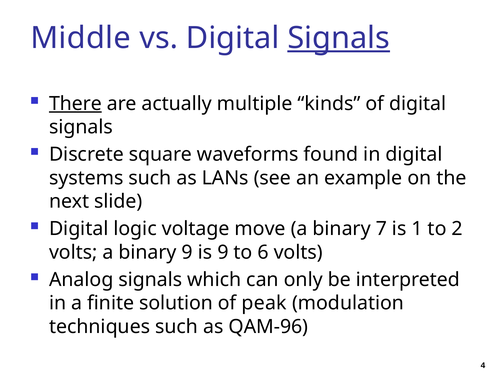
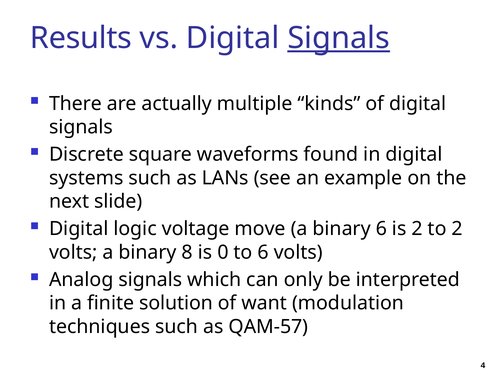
Middle: Middle -> Results
There underline: present -> none
binary 7: 7 -> 6
is 1: 1 -> 2
binary 9: 9 -> 8
is 9: 9 -> 0
peak: peak -> want
QAM-96: QAM-96 -> QAM-57
